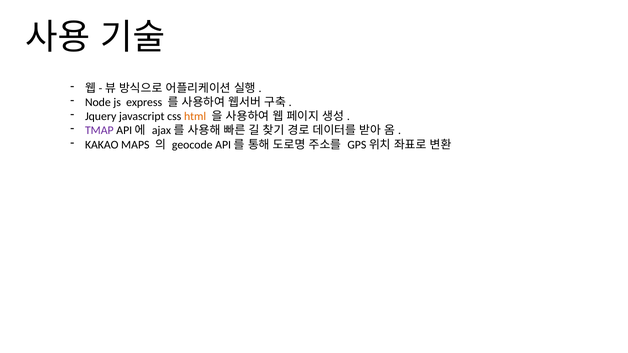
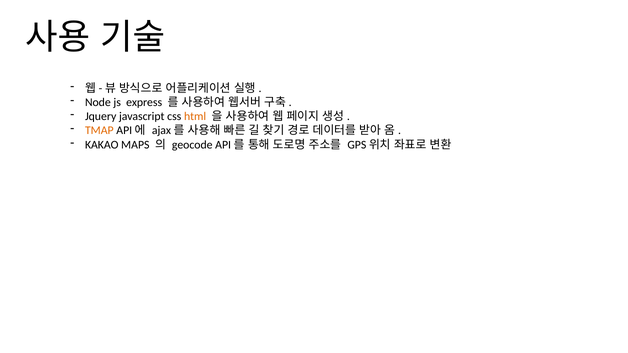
TMAP colour: purple -> orange
